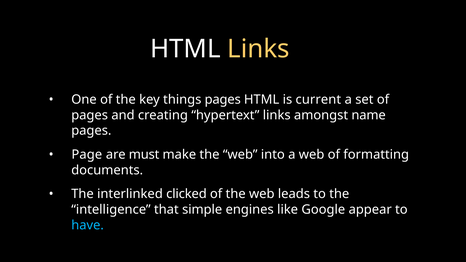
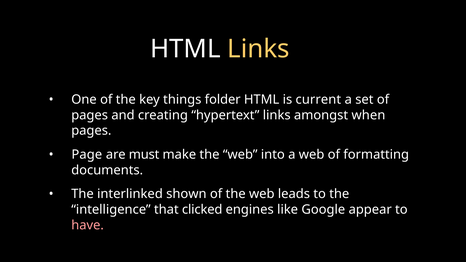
things pages: pages -> folder
name: name -> when
clicked: clicked -> shown
simple: simple -> clicked
have colour: light blue -> pink
